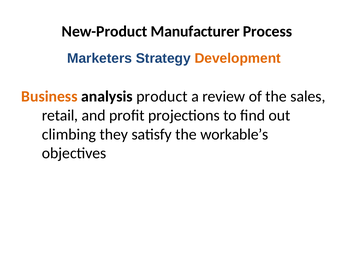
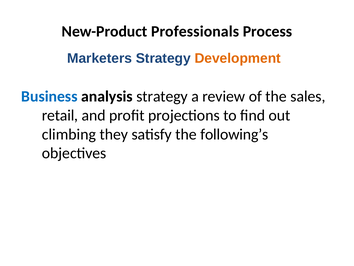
Manufacturer: Manufacturer -> Professionals
Business colour: orange -> blue
analysis product: product -> strategy
workable’s: workable’s -> following’s
